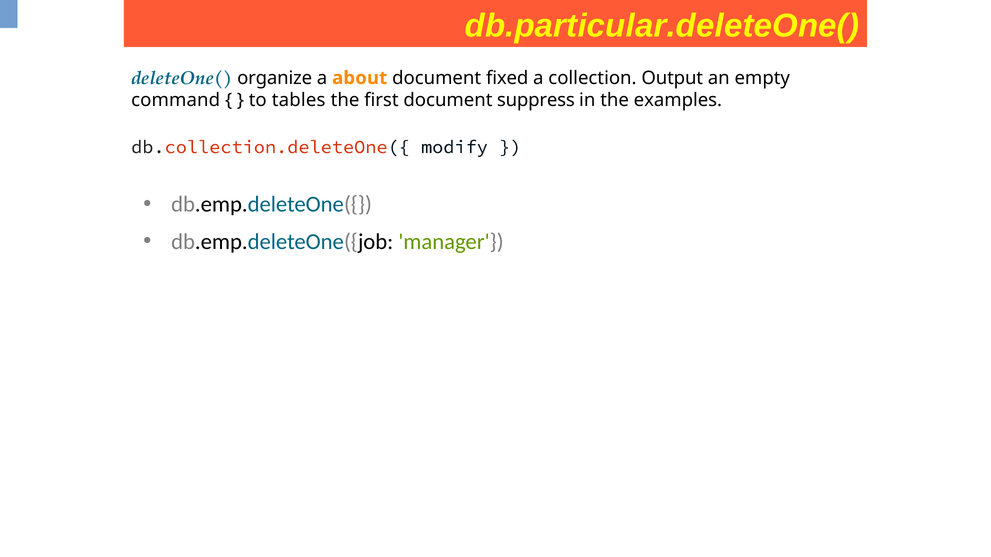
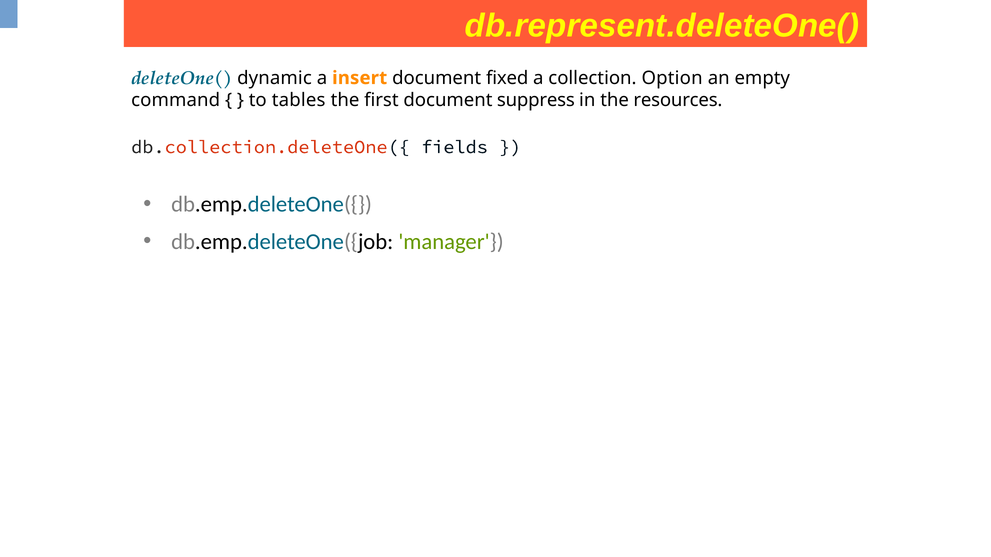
db.particular.deleteOne(: db.particular.deleteOne( -> db.represent.deleteOne(
organize: organize -> dynamic
about: about -> insert
Output: Output -> Option
examples: examples -> resources
modify: modify -> fields
